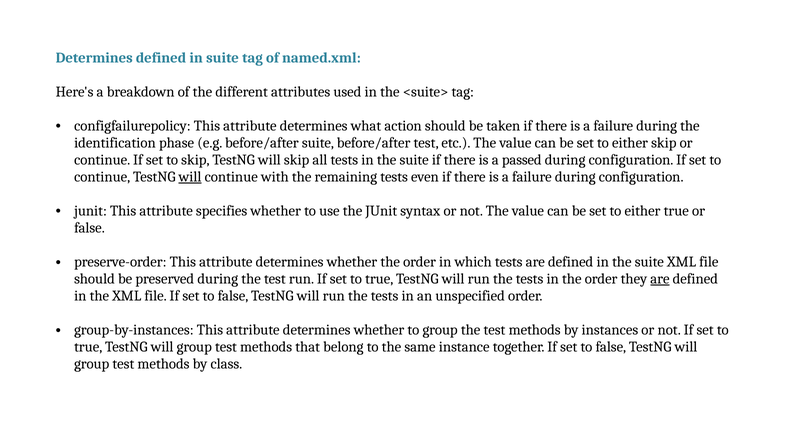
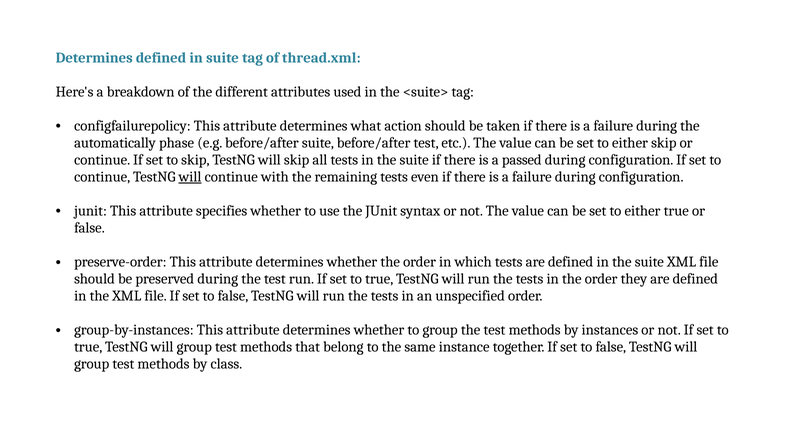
named.xml: named.xml -> thread.xml
identification: identification -> automatically
are at (660, 279) underline: present -> none
